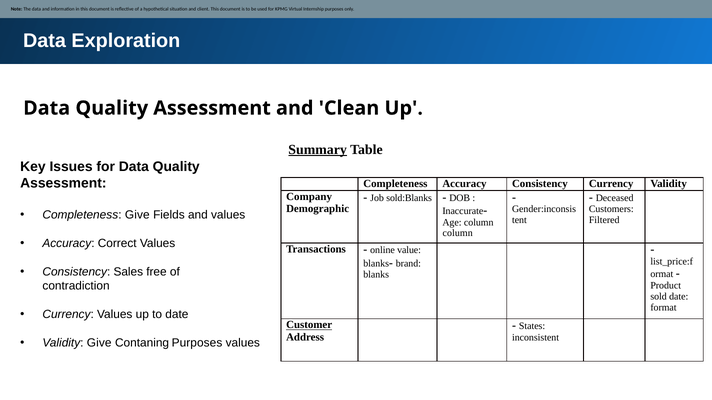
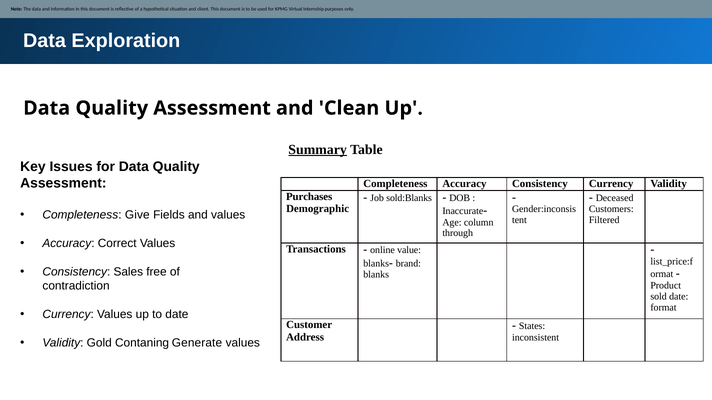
Company: Company -> Purchases
column at (458, 234): column -> through
Customer underline: present -> none
Validity Give: Give -> Gold
Contaning Purposes: Purposes -> Generate
